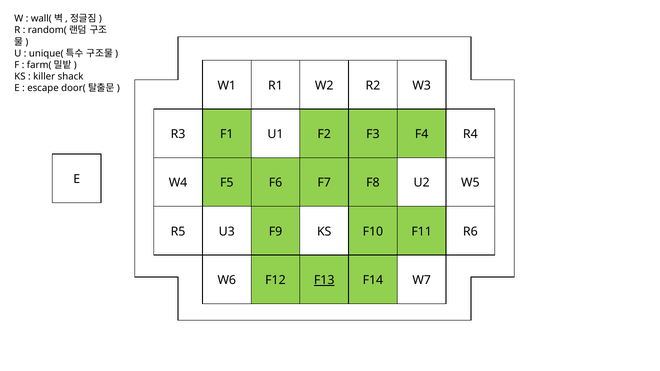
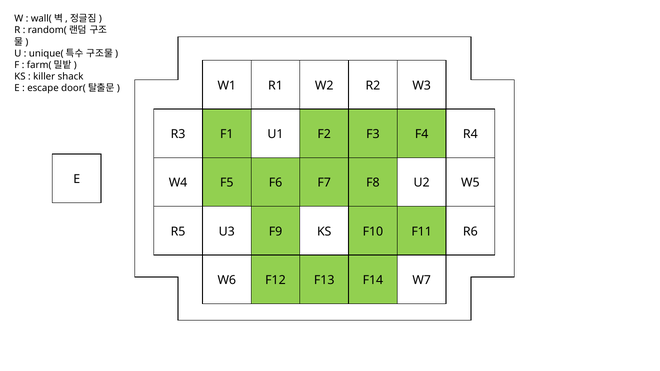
F13 underline: present -> none
